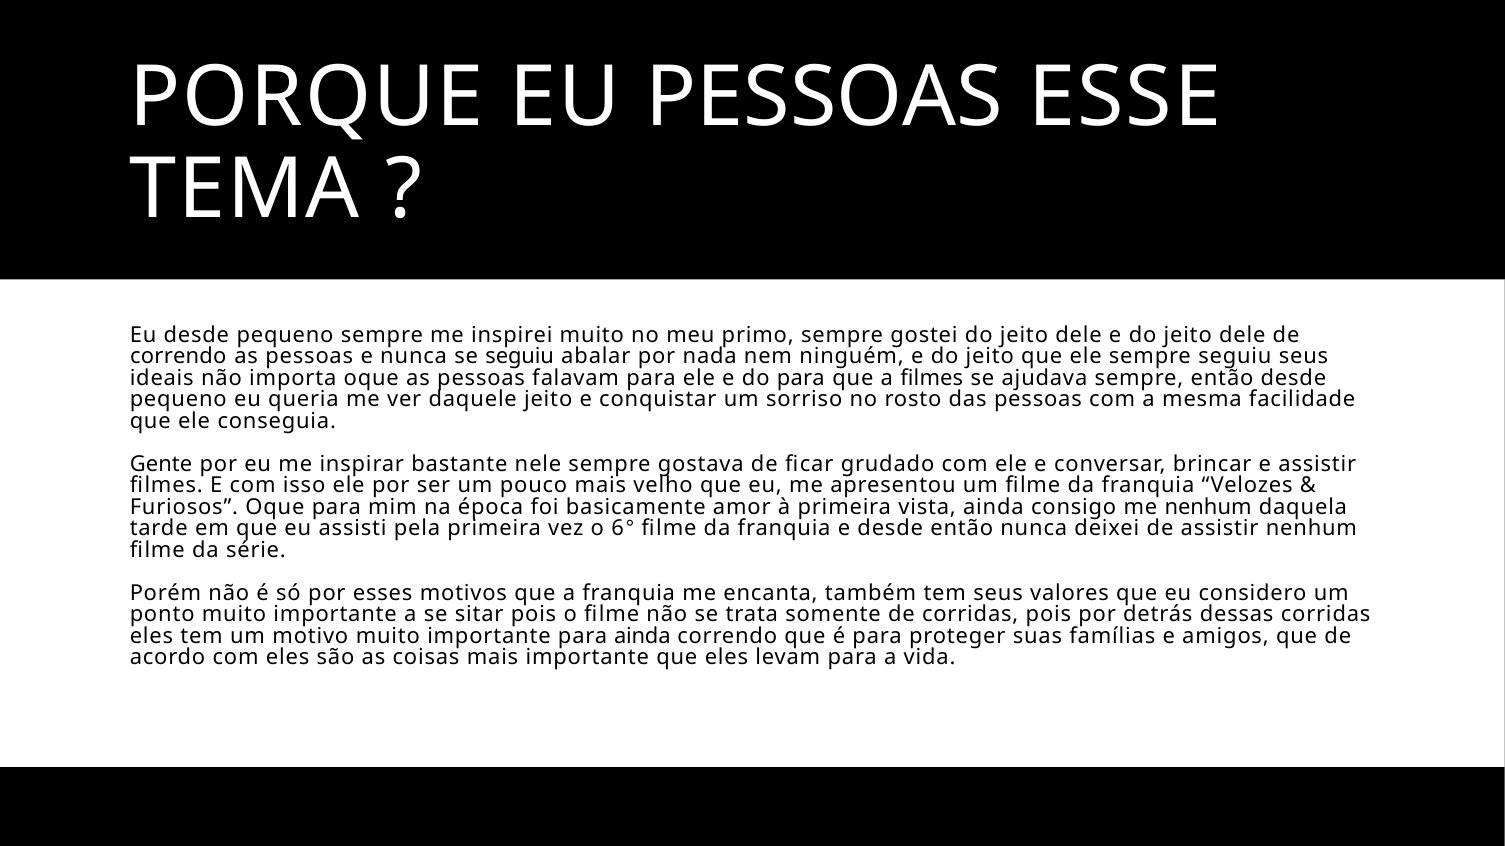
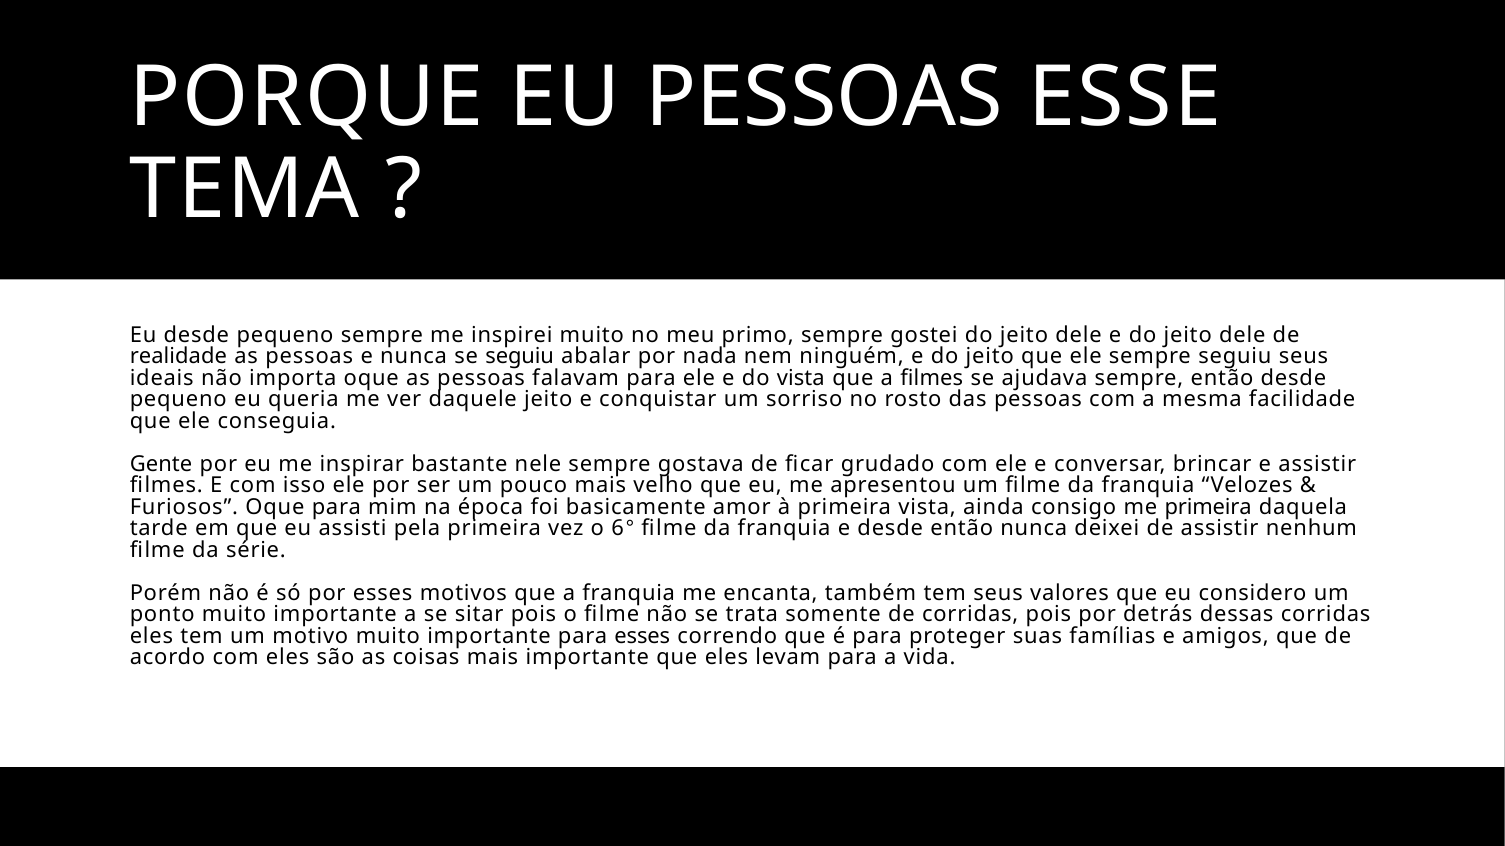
correndo at (178, 357): correndo -> realidade
do para: para -> vista
me nenhum: nenhum -> primeira
para ainda: ainda -> esses
